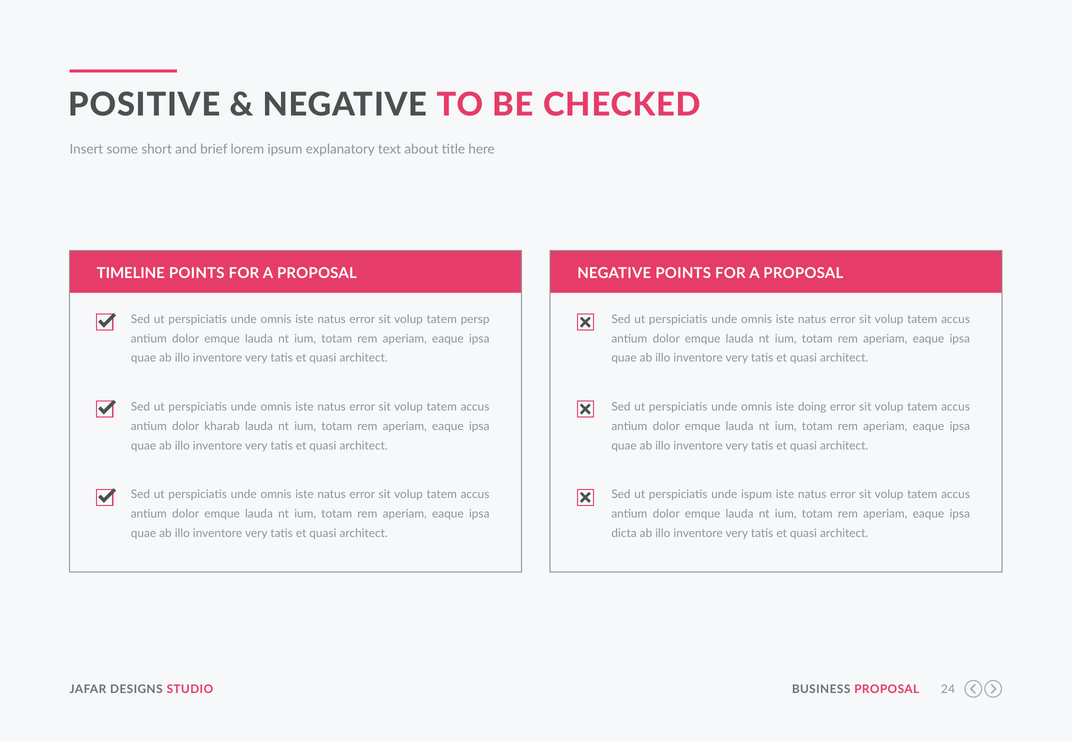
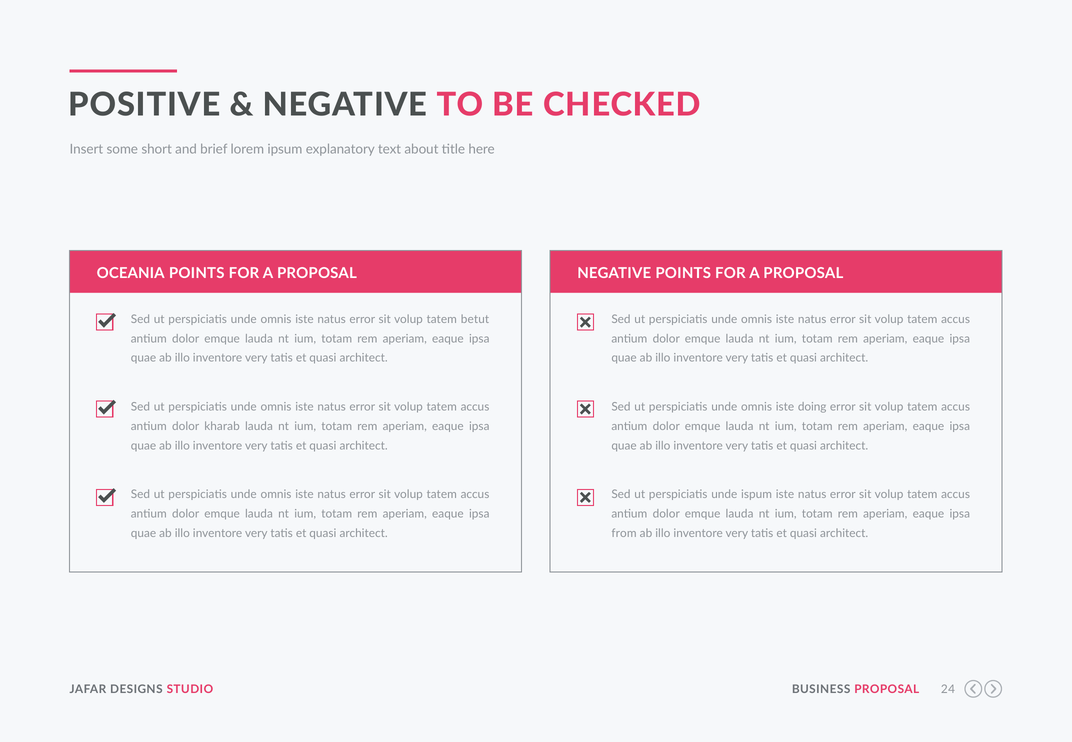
TIMELINE: TIMELINE -> OCEANIA
persp: persp -> betut
dicta: dicta -> from
